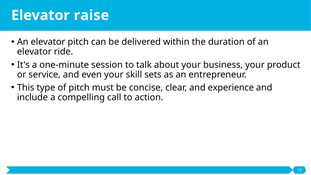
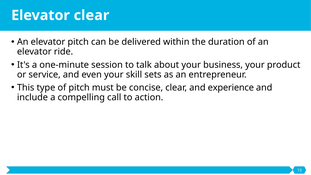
Elevator raise: raise -> clear
